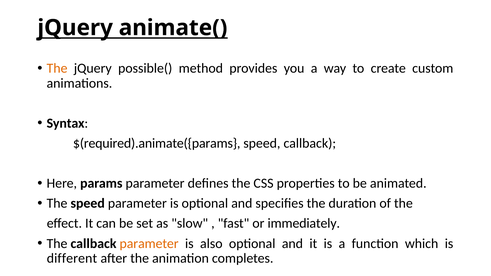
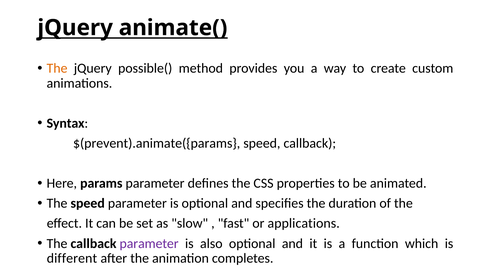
$(required).animate({params: $(required).animate({params -> $(prevent).animate({params
immediately: immediately -> applications
parameter at (149, 244) colour: orange -> purple
